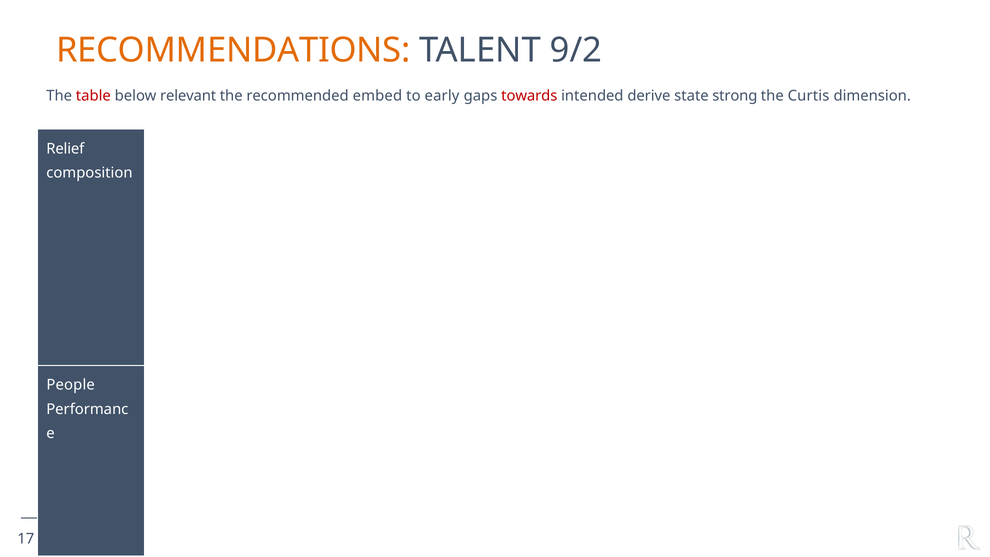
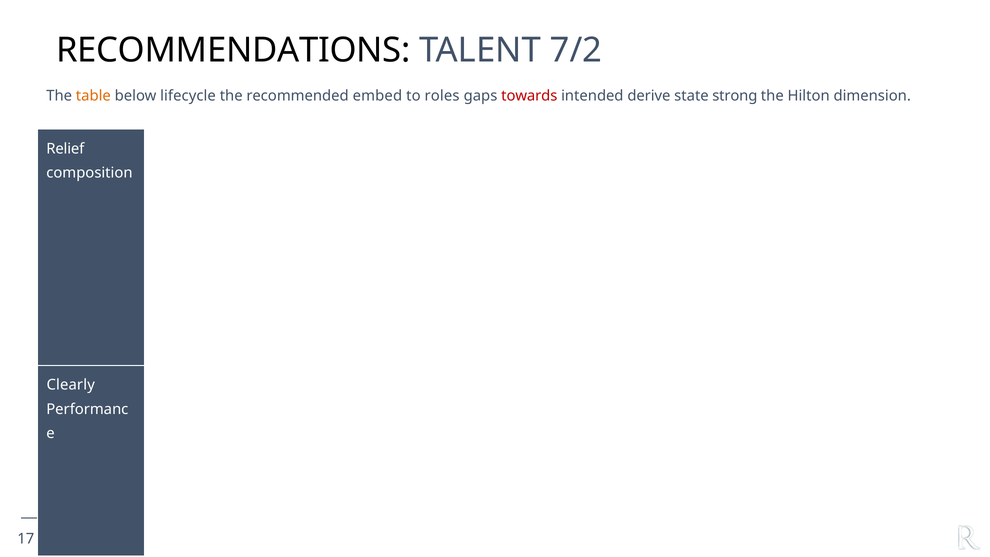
RECOMMENDATIONS colour: orange -> black
9/2: 9/2 -> 7/2
table colour: red -> orange
relevant: relevant -> lifecycle
early: early -> roles
Curtis: Curtis -> Hilton
People: People -> Clearly
